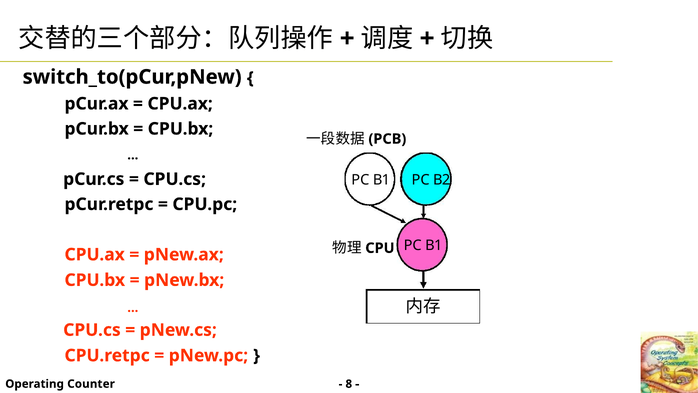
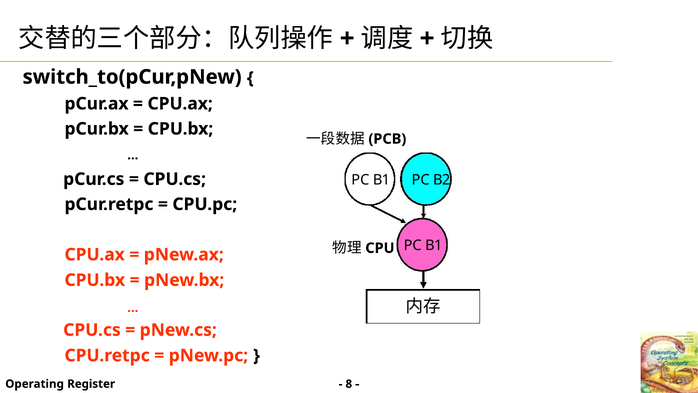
Counter: Counter -> Register
